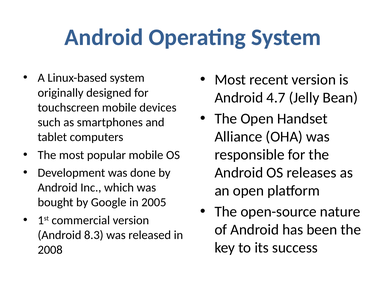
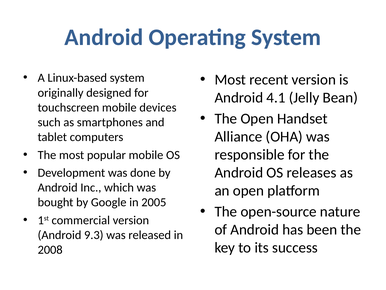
4.7: 4.7 -> 4.1
8.3: 8.3 -> 9.3
